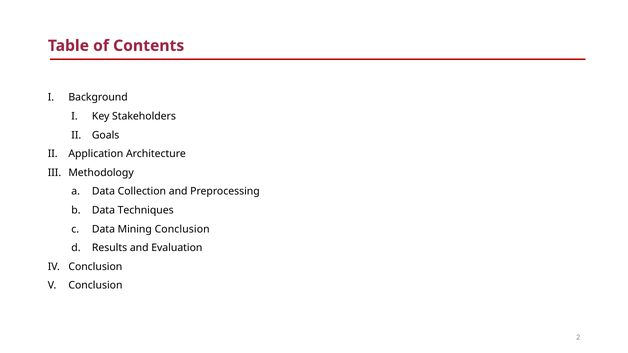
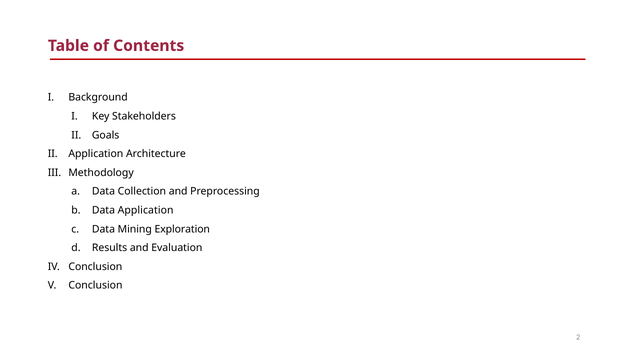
Data Techniques: Techniques -> Application
Mining Conclusion: Conclusion -> Exploration
